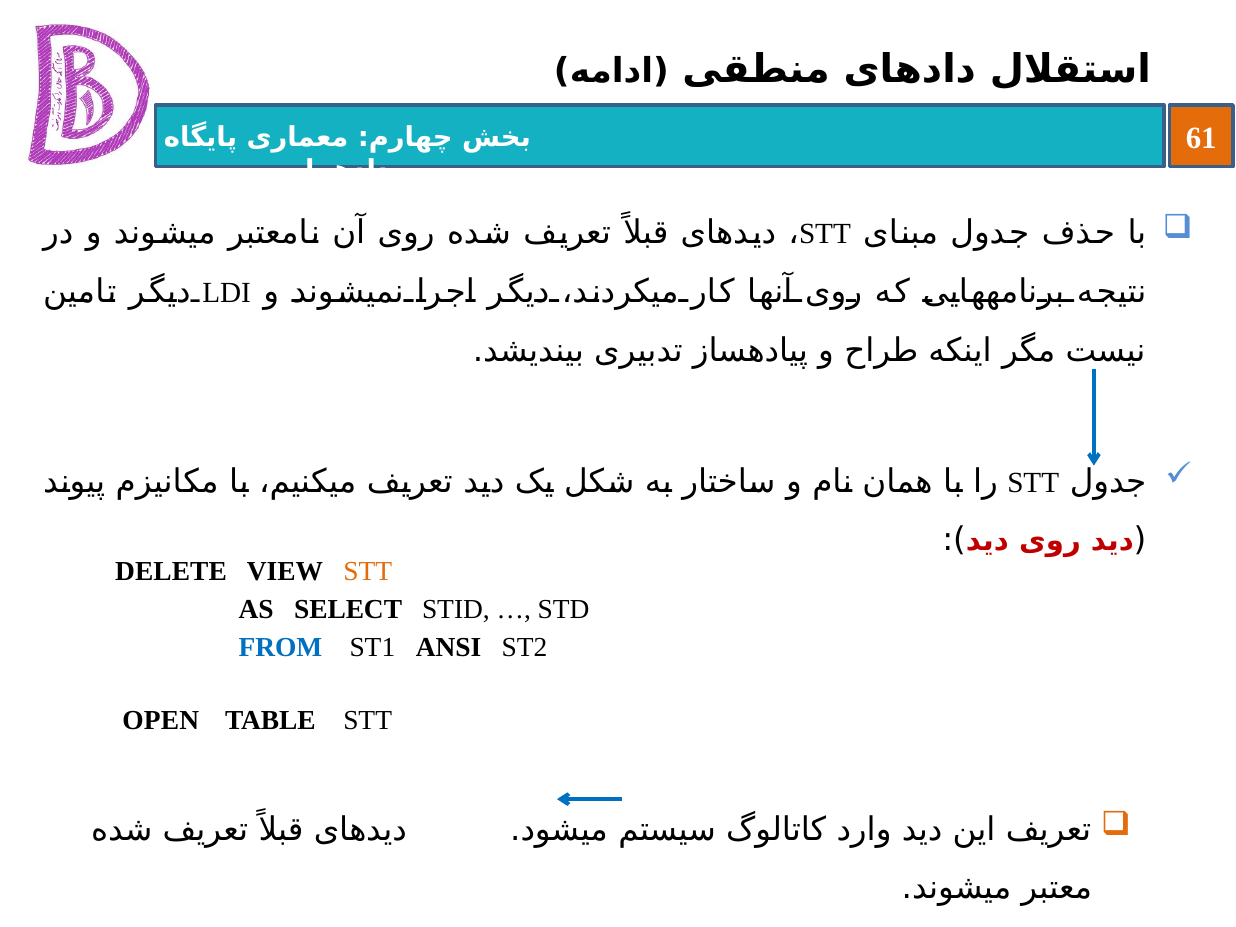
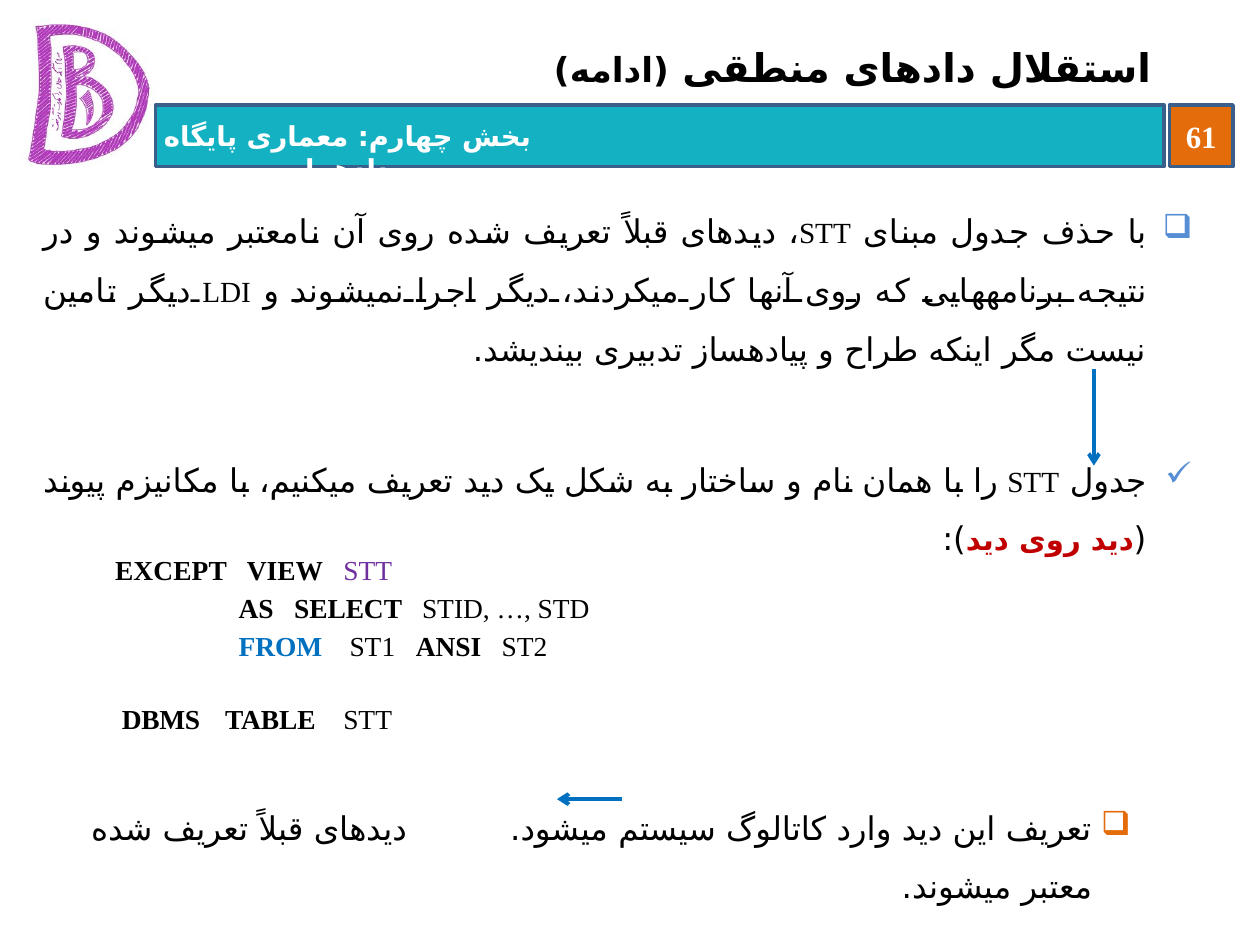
DELETE: DELETE -> EXCEPT
STT at (368, 571) colour: orange -> purple
OPEN: OPEN -> DBMS
